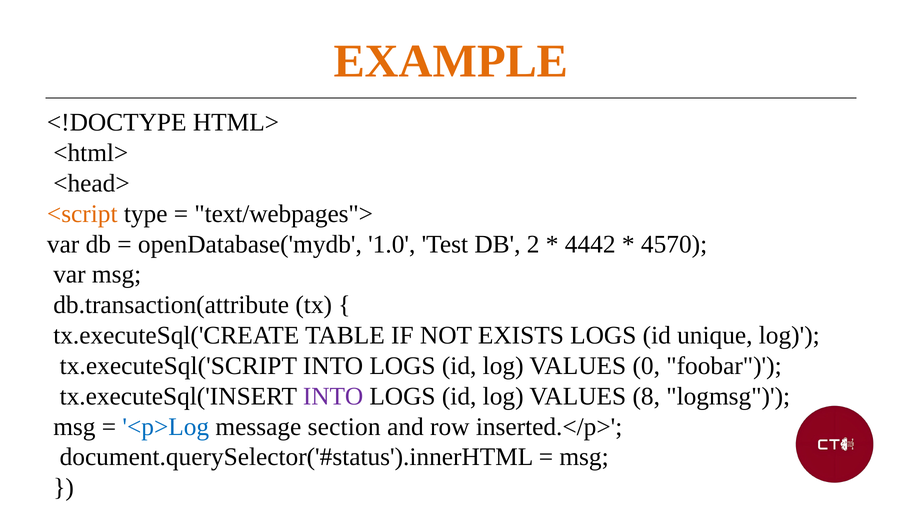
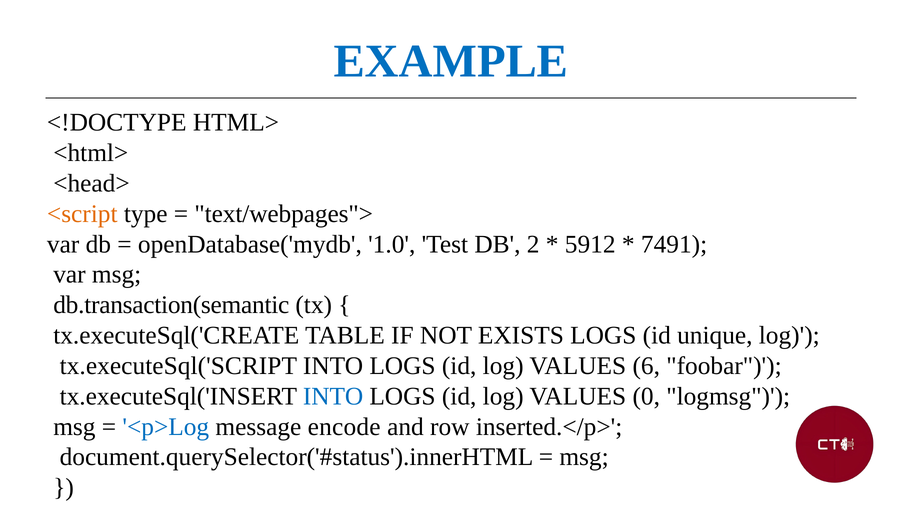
EXAMPLE colour: orange -> blue
4442: 4442 -> 5912
4570: 4570 -> 7491
db.transaction(attribute: db.transaction(attribute -> db.transaction(semantic
0: 0 -> 6
INTO at (333, 397) colour: purple -> blue
8: 8 -> 0
section: section -> encode
